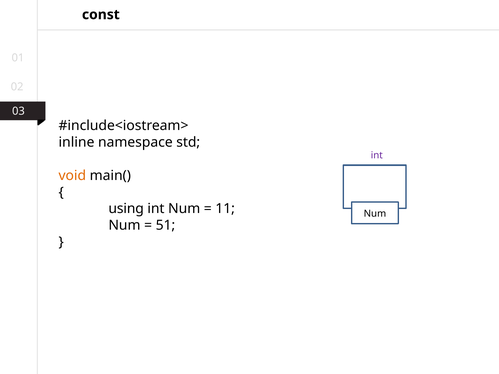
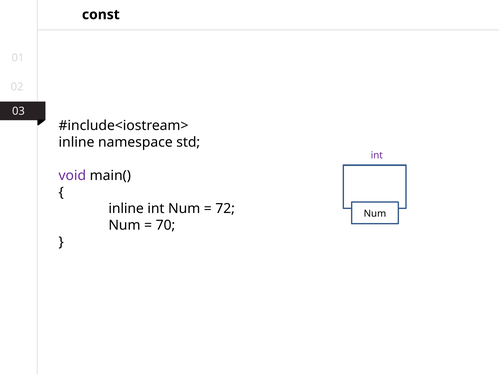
void colour: orange -> purple
using at (126, 209): using -> inline
11: 11 -> 72
51: 51 -> 70
